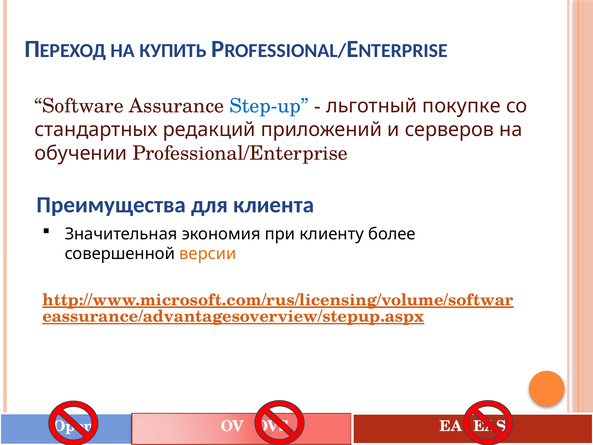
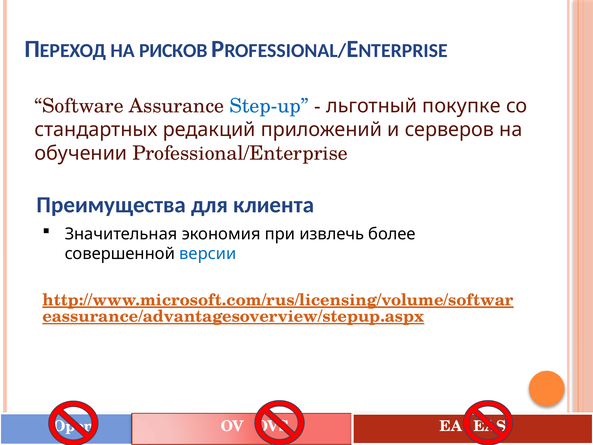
КУПИТЬ: КУПИТЬ -> РИСКОВ
клиенту: клиенту -> извлечь
версии colour: orange -> blue
